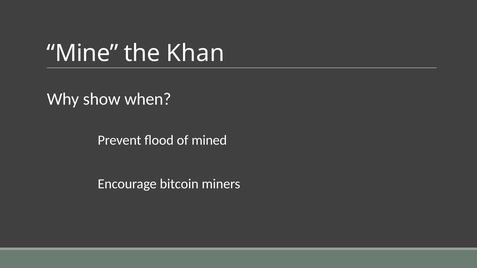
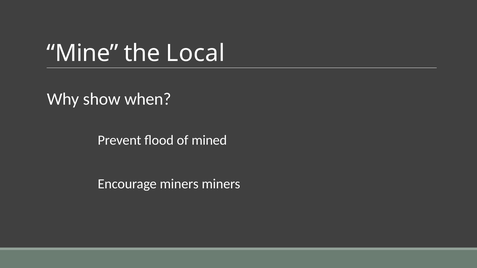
Khan: Khan -> Local
Encourage bitcoin: bitcoin -> miners
